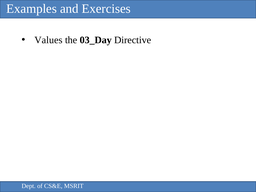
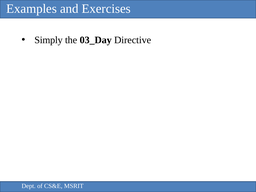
Values: Values -> Simply
